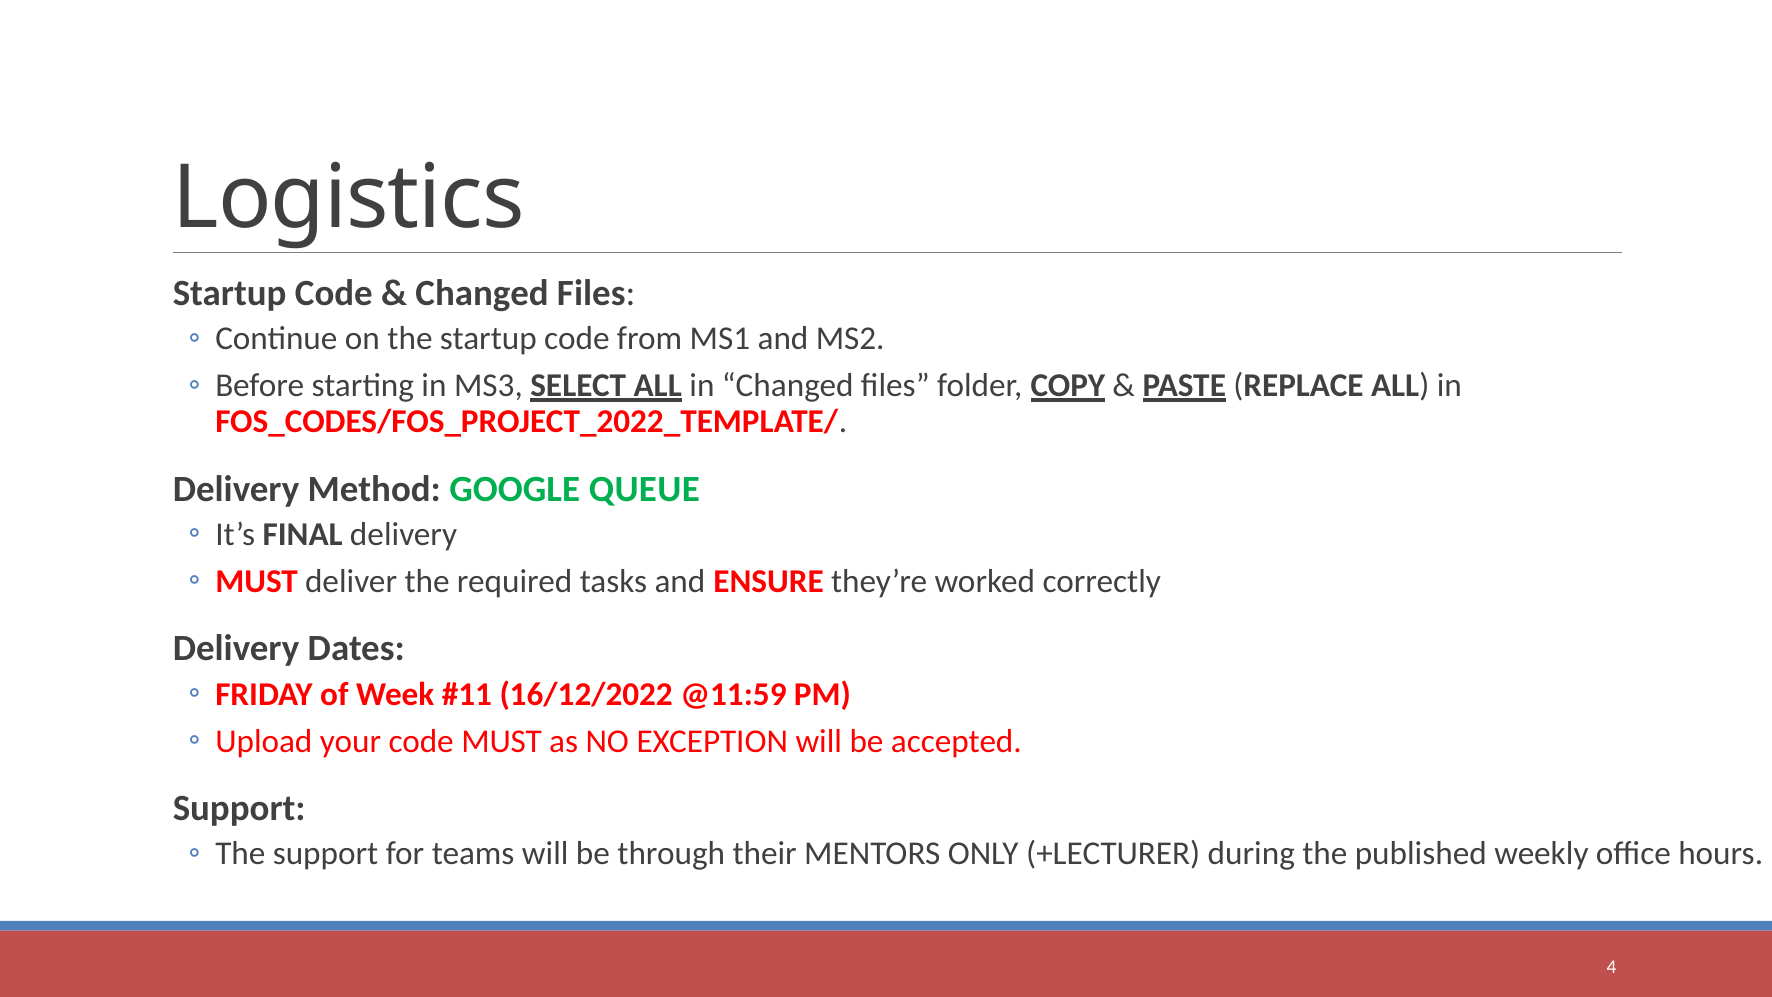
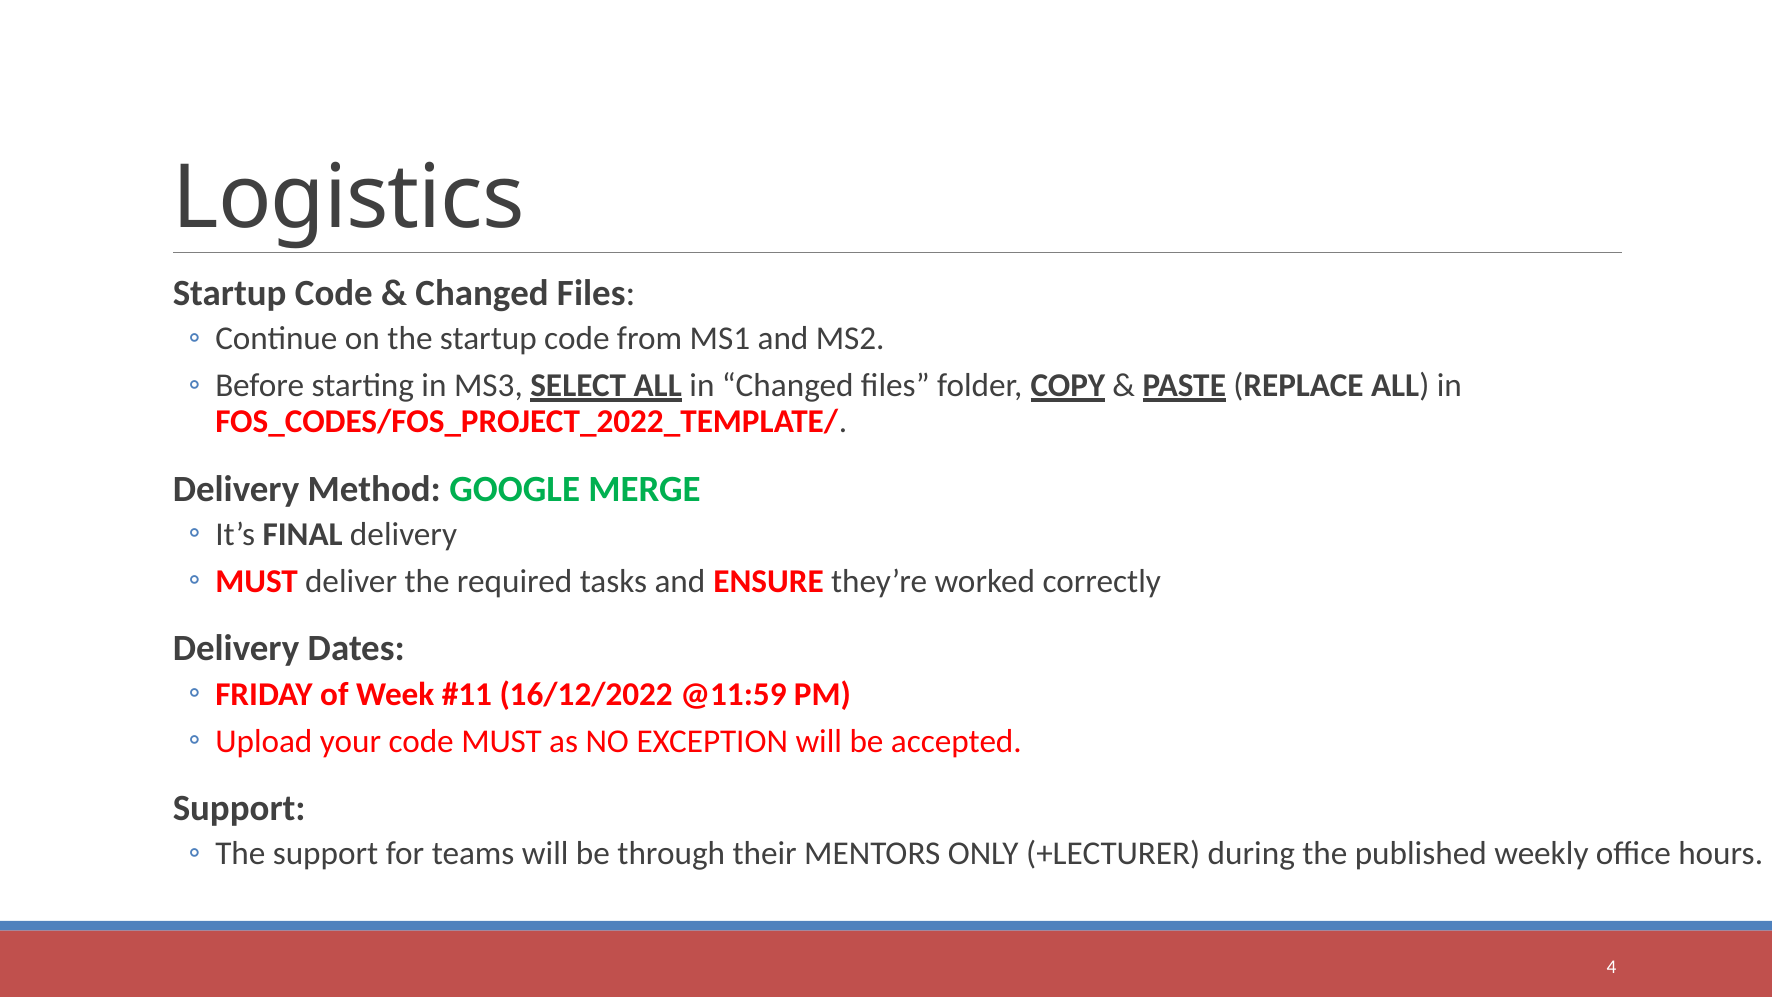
QUEUE: QUEUE -> MERGE
